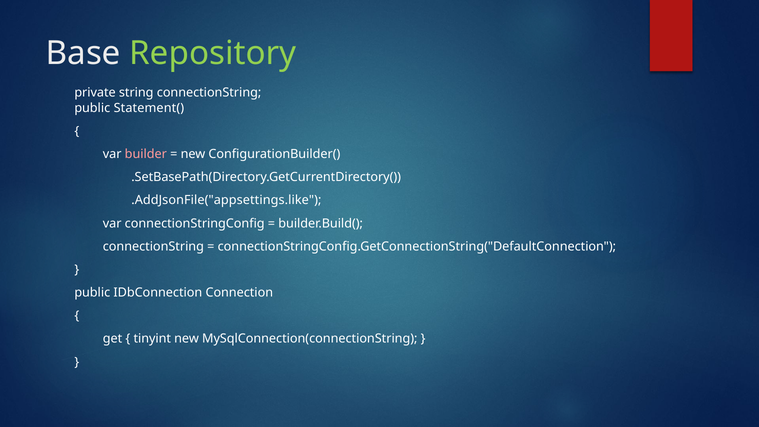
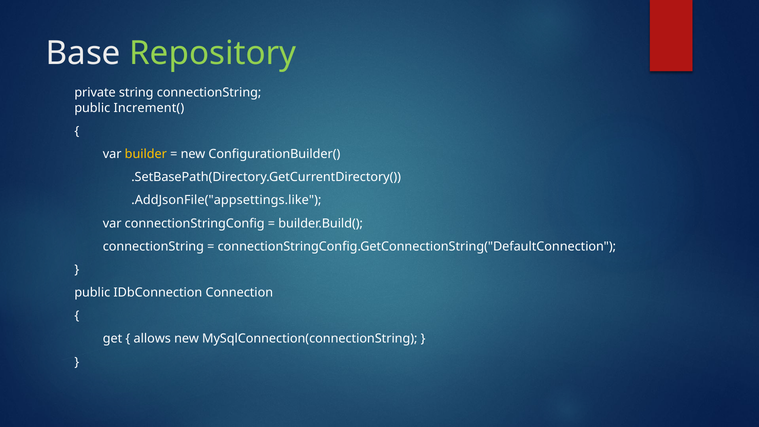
Statement(: Statement( -> Increment(
builder colour: pink -> yellow
tinyint: tinyint -> allows
